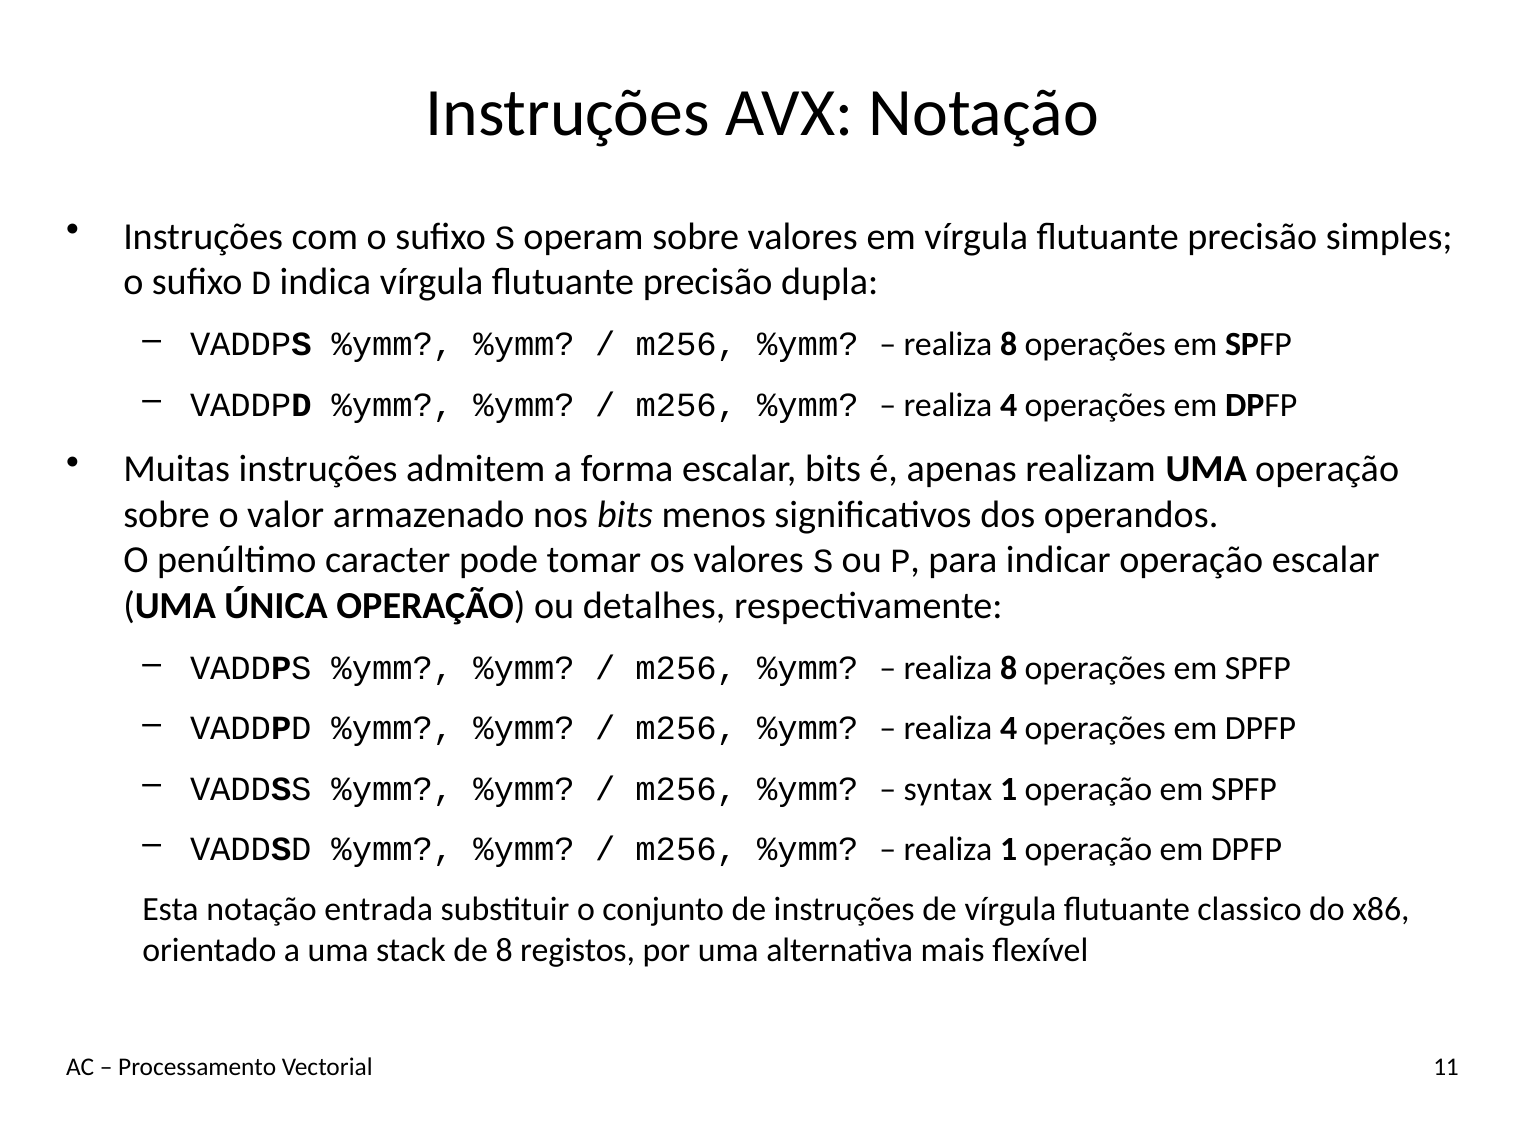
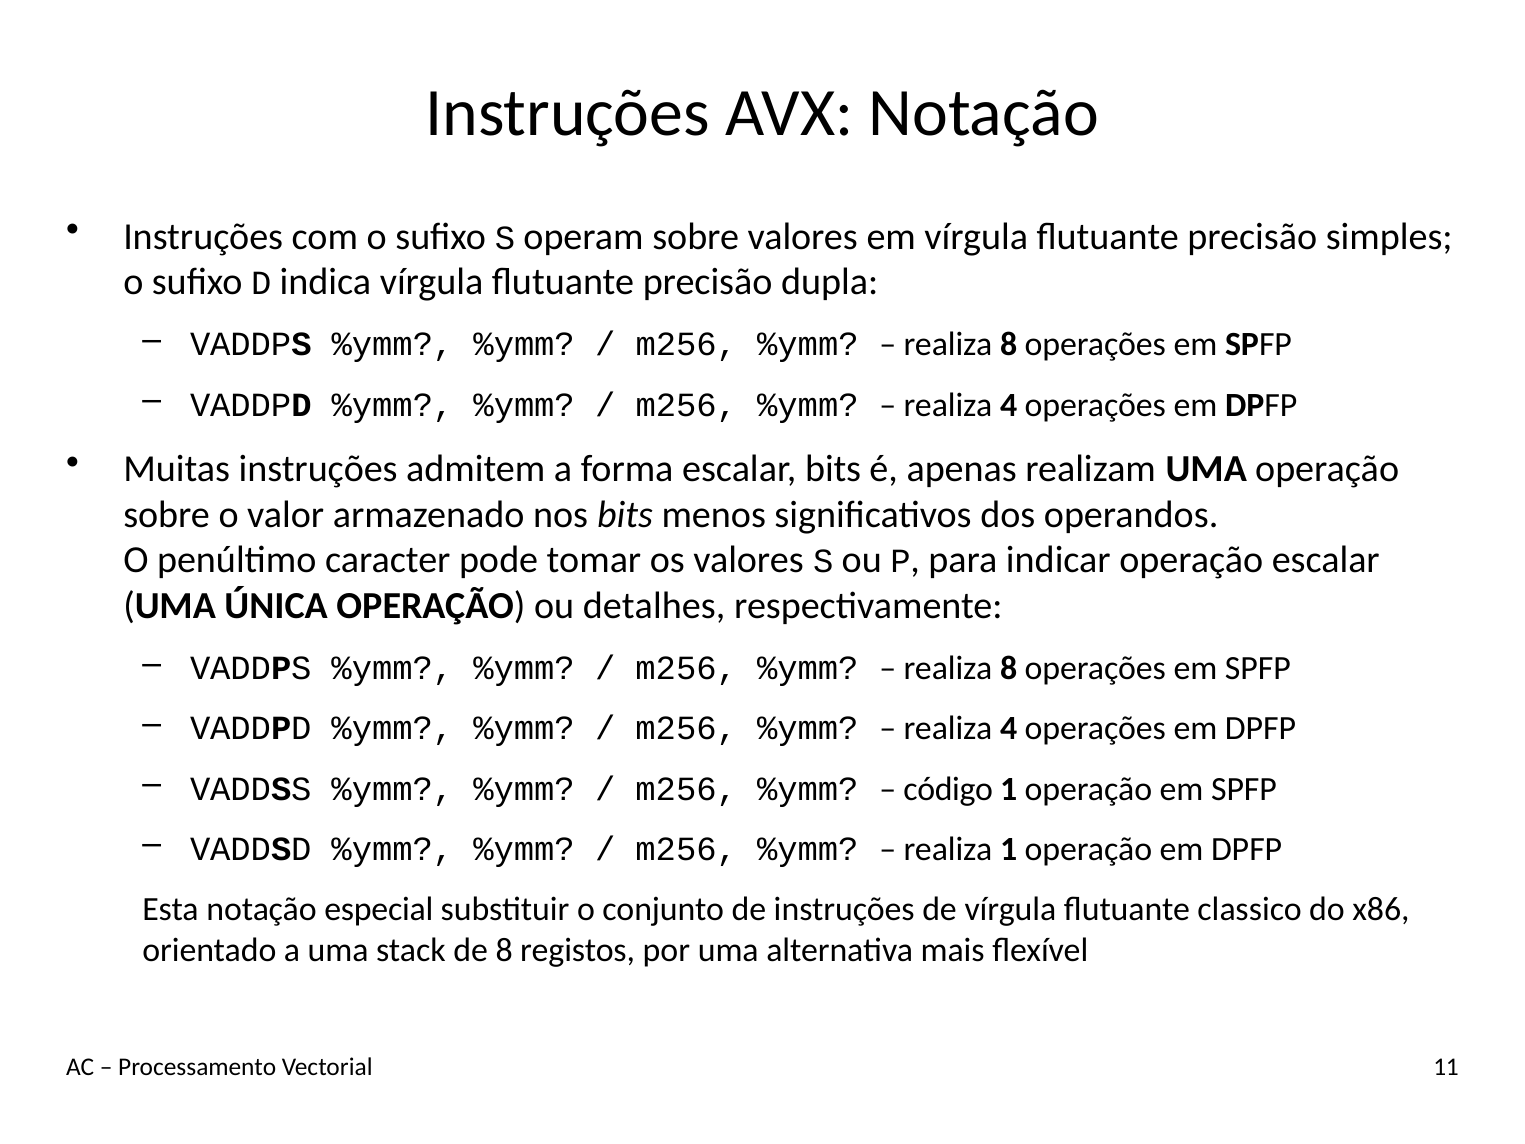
syntax: syntax -> código
entrada: entrada -> especial
